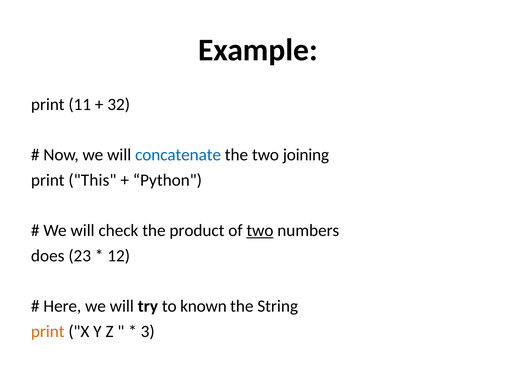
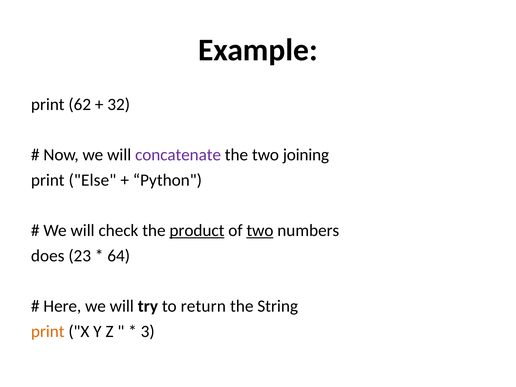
11: 11 -> 62
concatenate colour: blue -> purple
This: This -> Else
product underline: none -> present
12: 12 -> 64
known: known -> return
